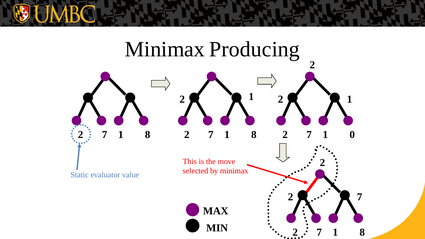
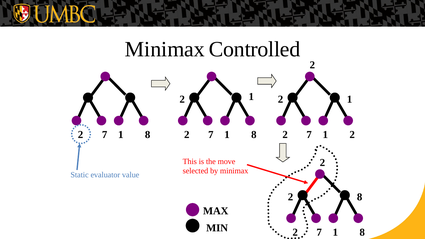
Producing: Producing -> Controlled
7 1 0: 0 -> 2
7 at (360, 197): 7 -> 8
